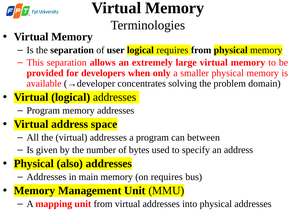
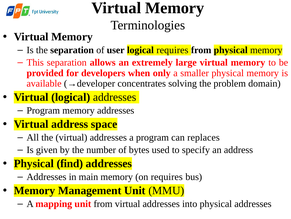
between: between -> replaces
also: also -> find
